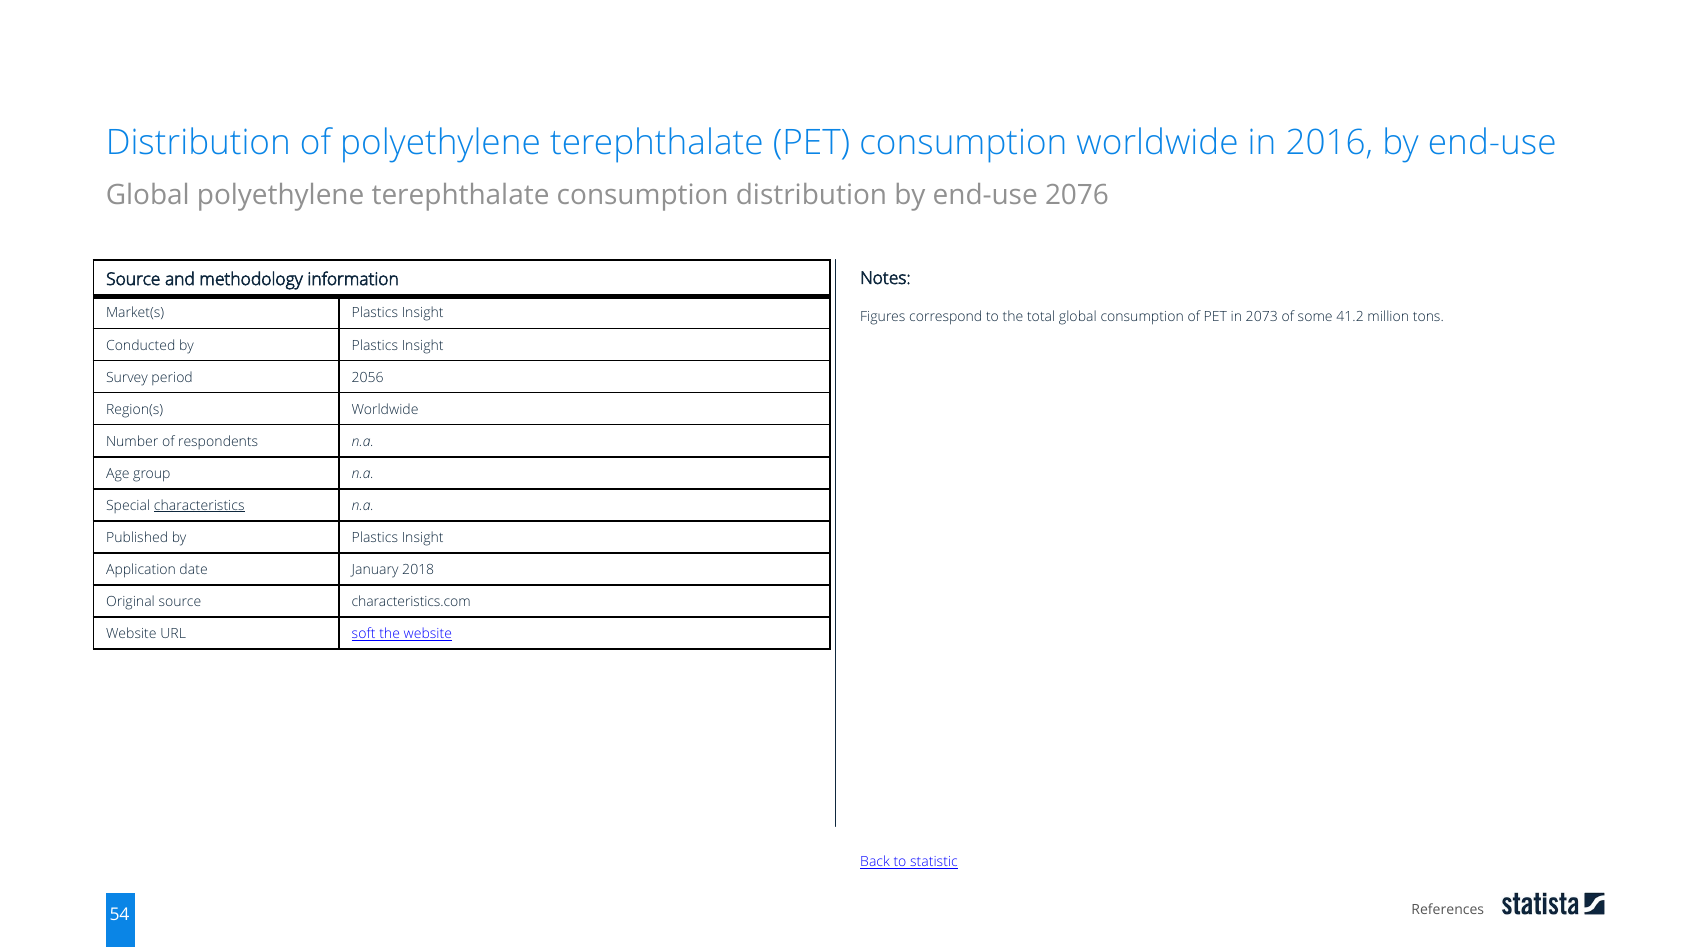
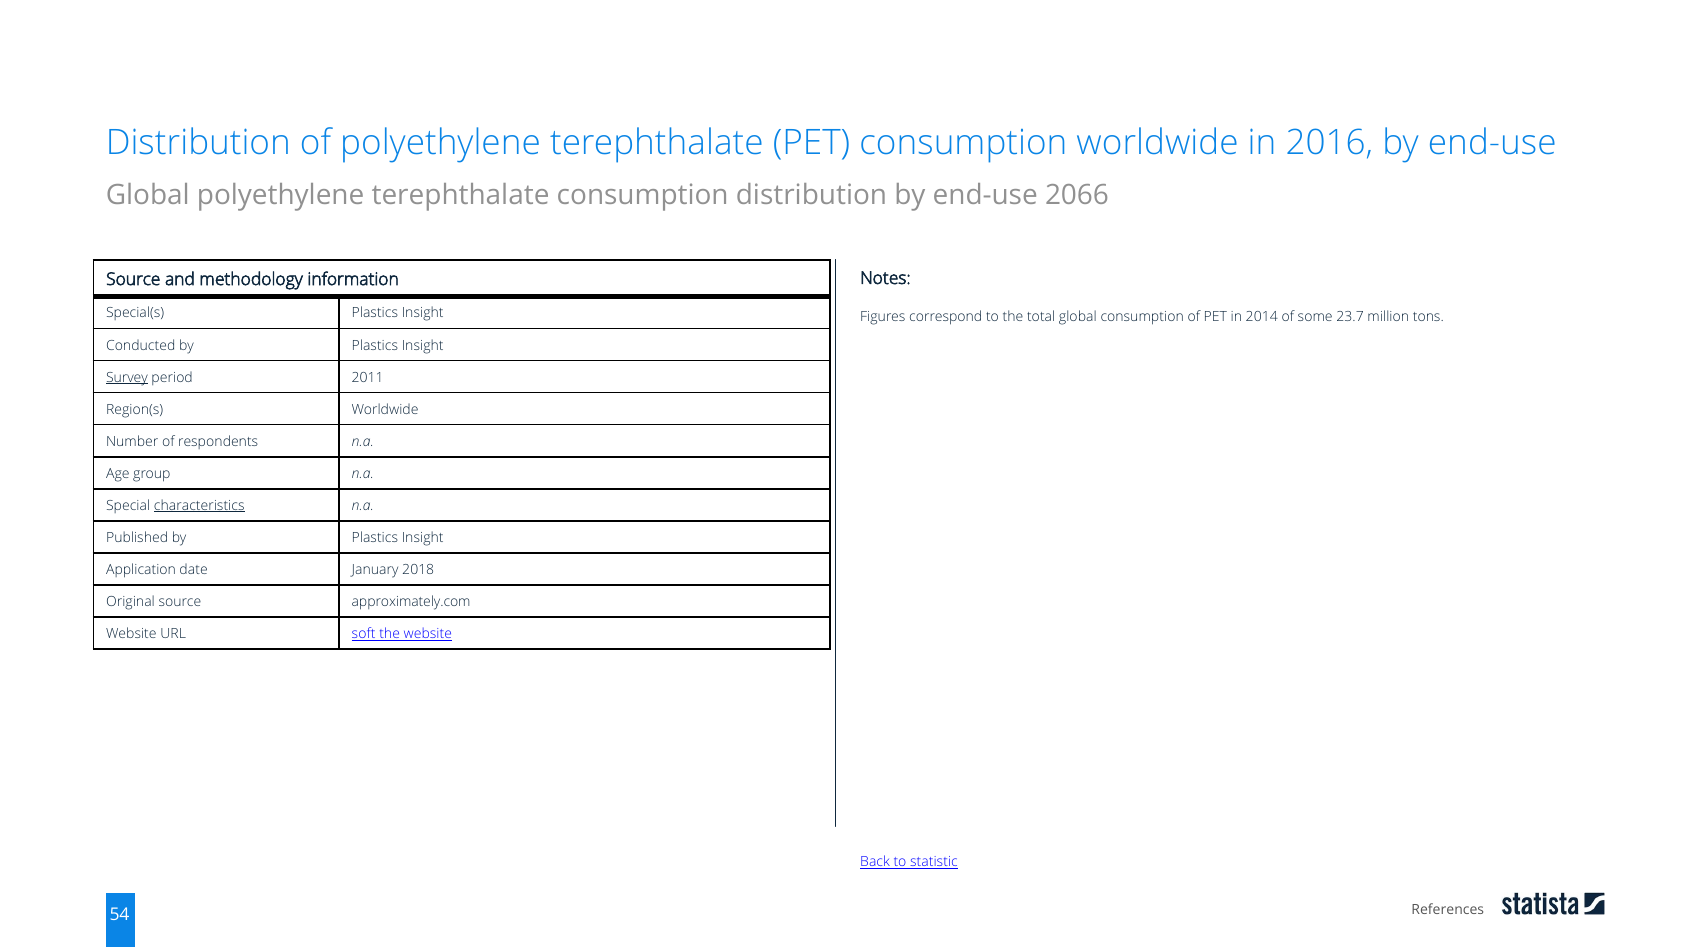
2076: 2076 -> 2066
Market(s: Market(s -> Special(s
2073: 2073 -> 2014
41.2: 41.2 -> 23.7
Survey underline: none -> present
2056: 2056 -> 2011
characteristics.com: characteristics.com -> approximately.com
